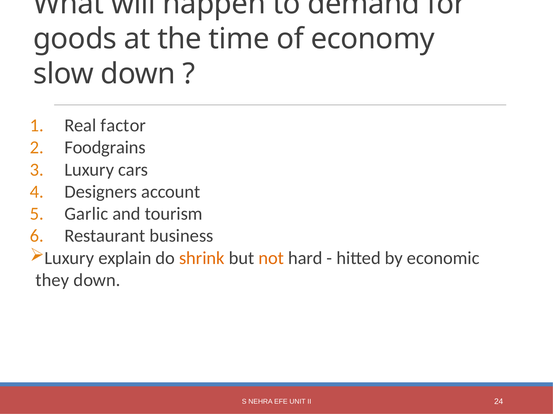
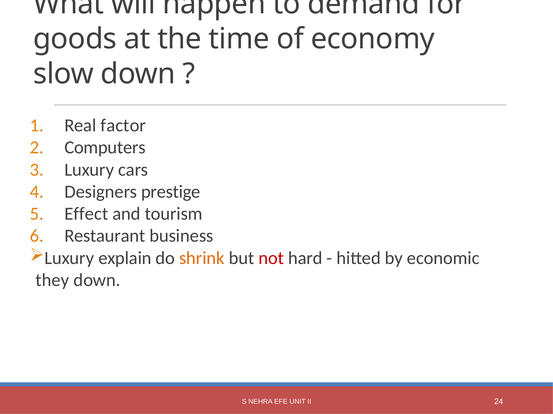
Foodgrains: Foodgrains -> Computers
account: account -> prestige
Garlic: Garlic -> Effect
not colour: orange -> red
